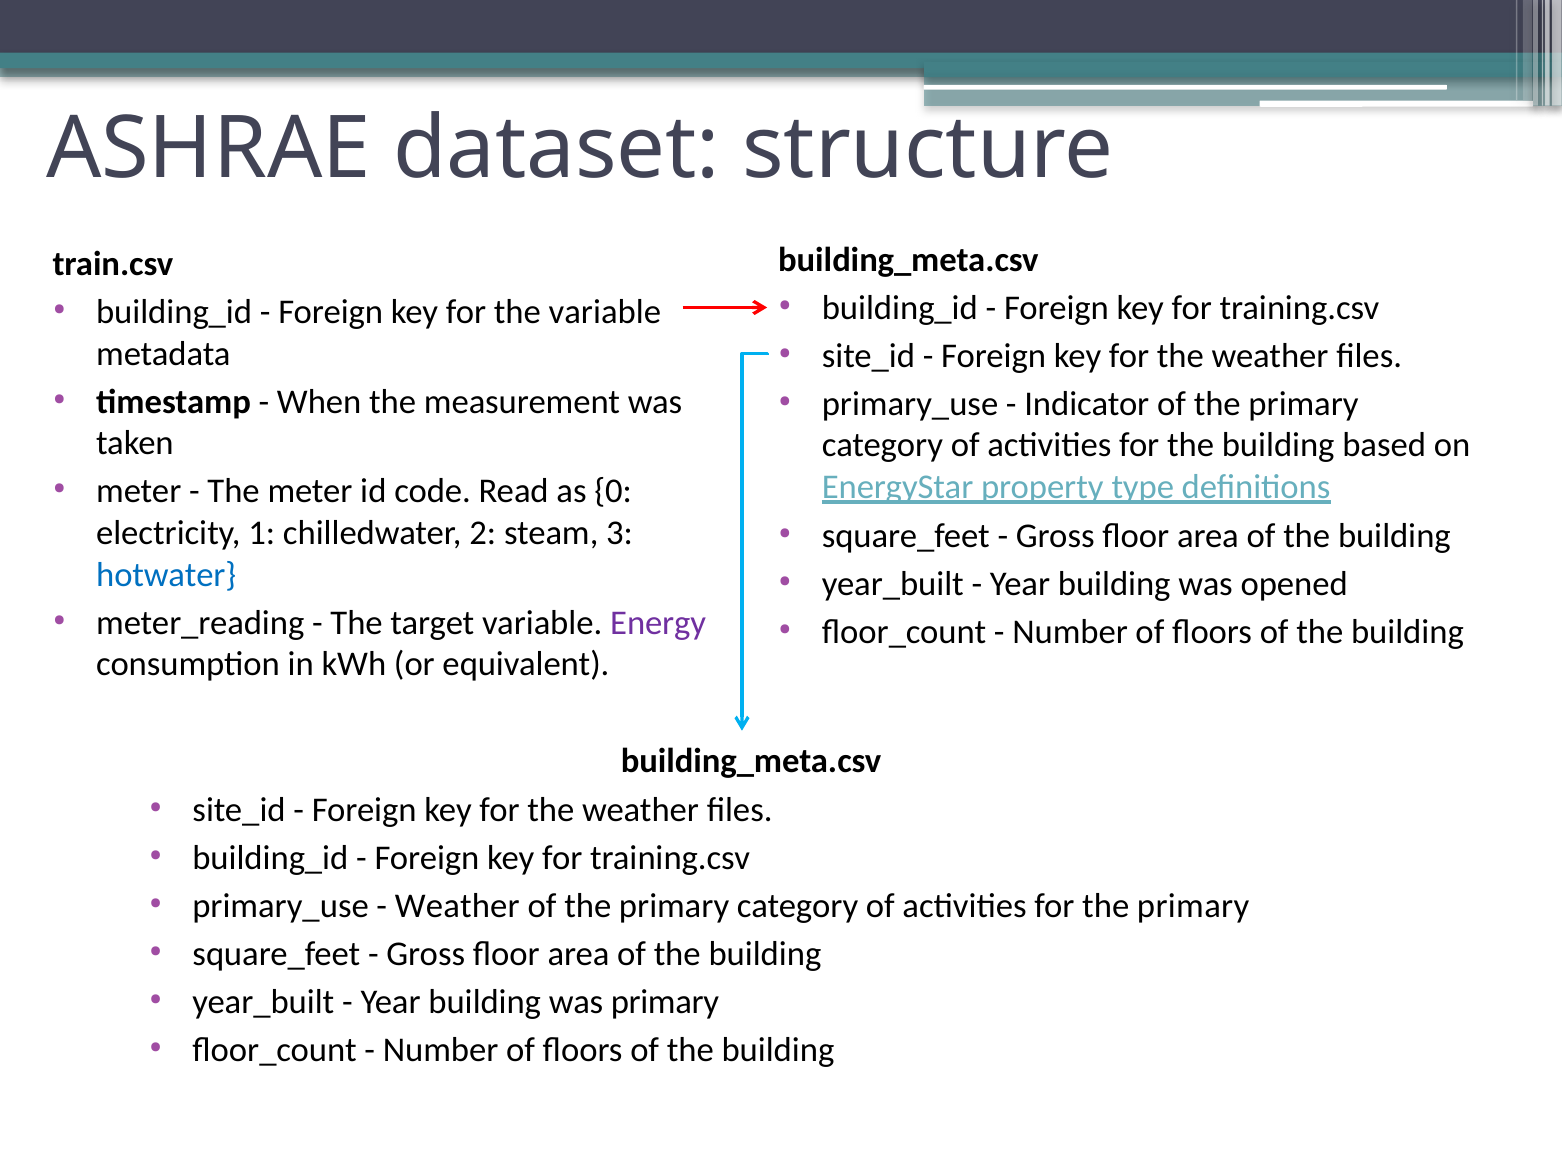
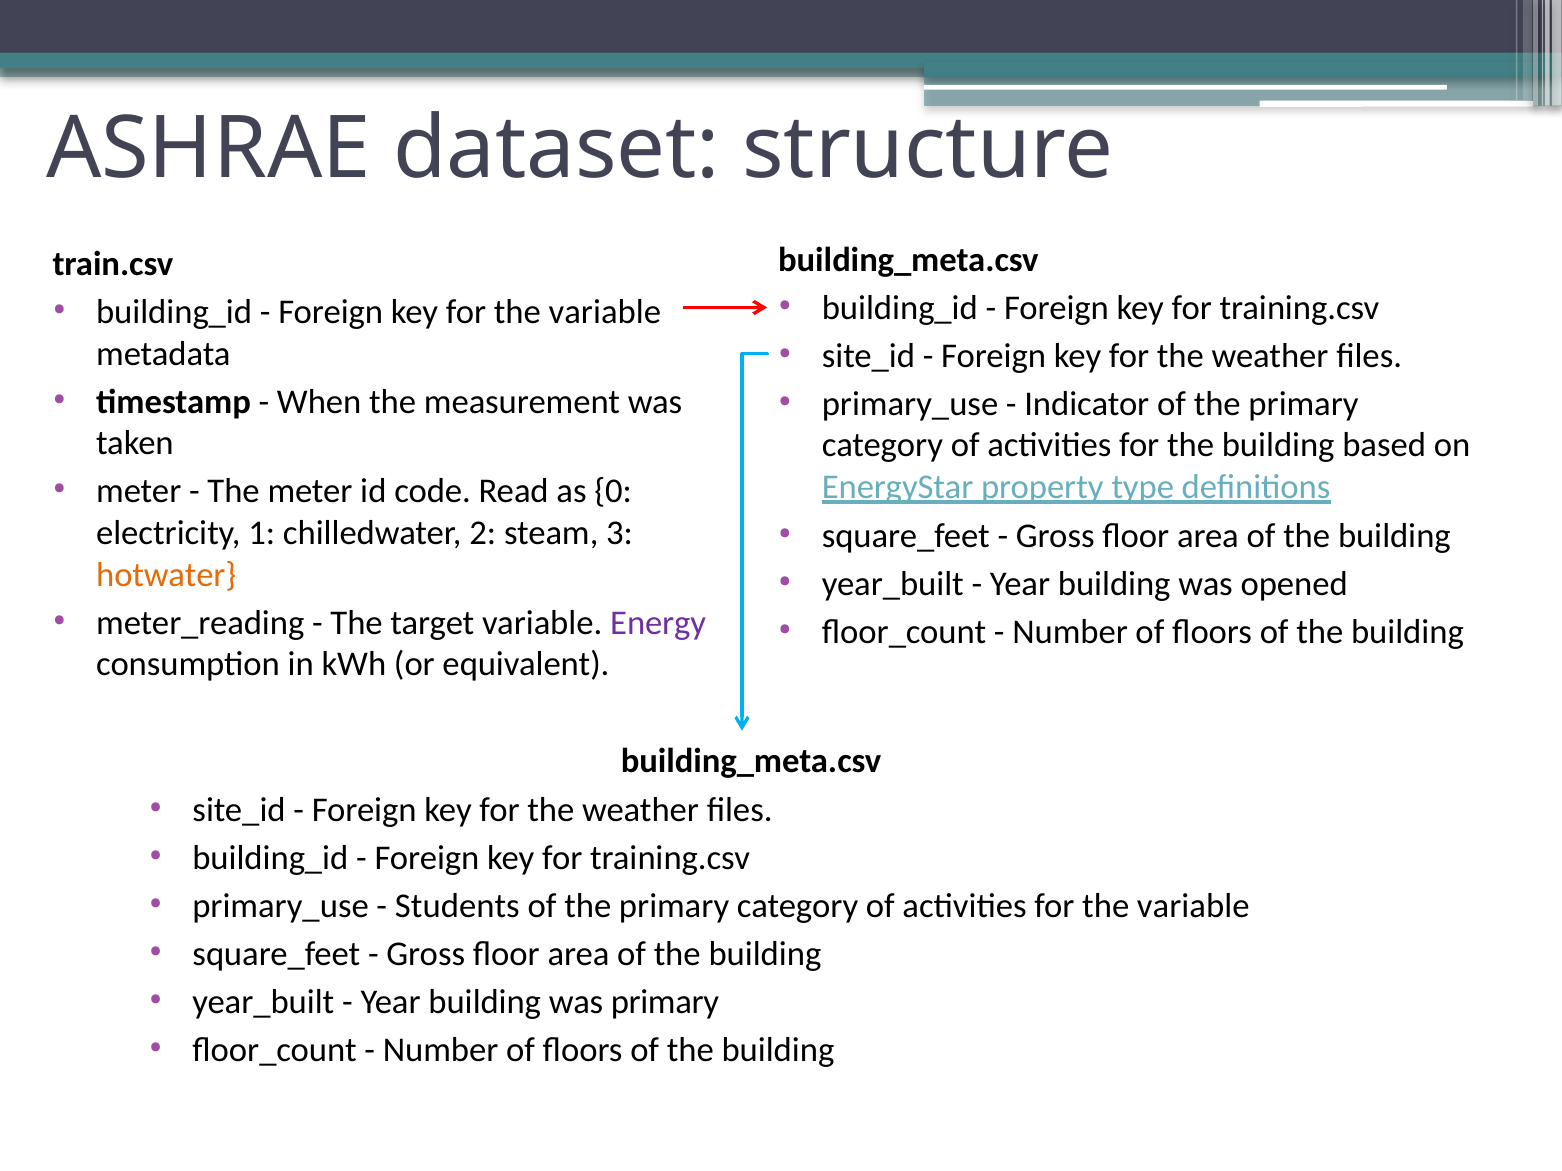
hotwater colour: blue -> orange
Weather at (457, 906): Weather -> Students
activities for the primary: primary -> variable
